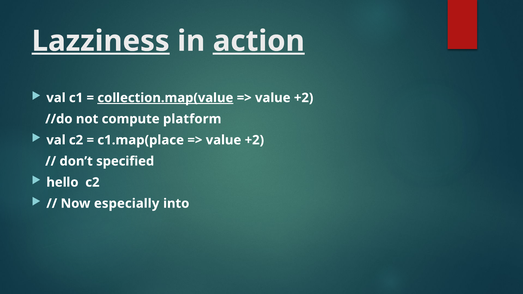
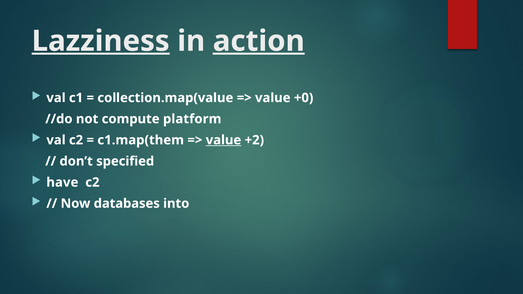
collection.map(value underline: present -> none
+2 at (304, 98): +2 -> +0
c1.map(place: c1.map(place -> c1.map(them
value at (224, 140) underline: none -> present
hello: hello -> have
especially: especially -> databases
